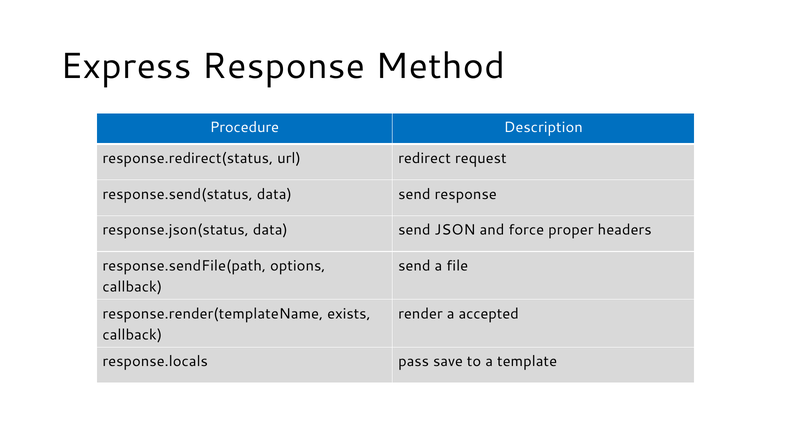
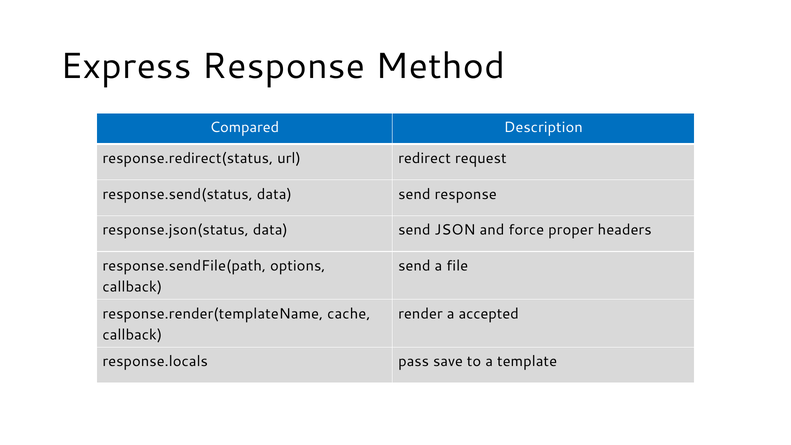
Procedure: Procedure -> Compared
exists: exists -> cache
